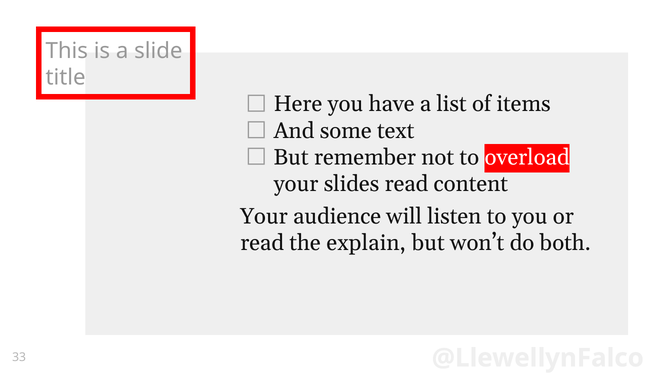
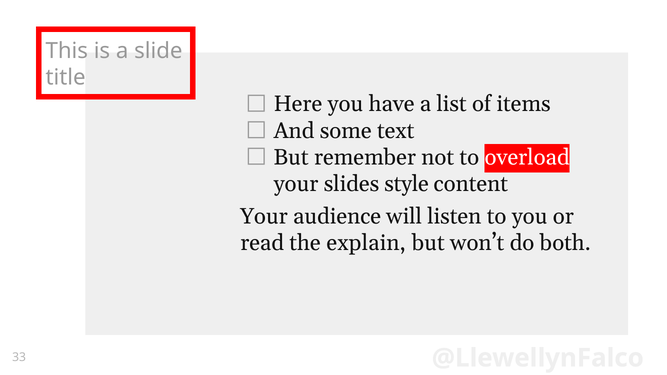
slides read: read -> style
